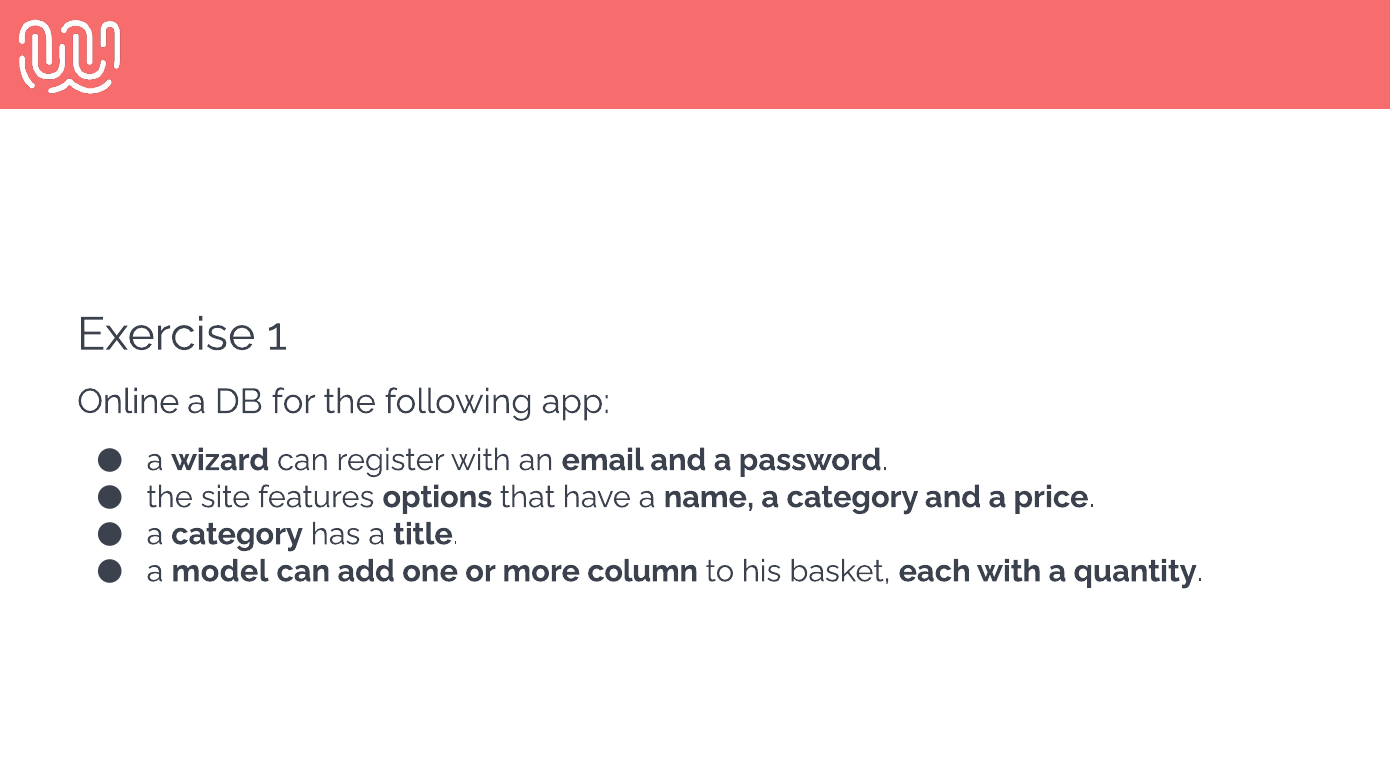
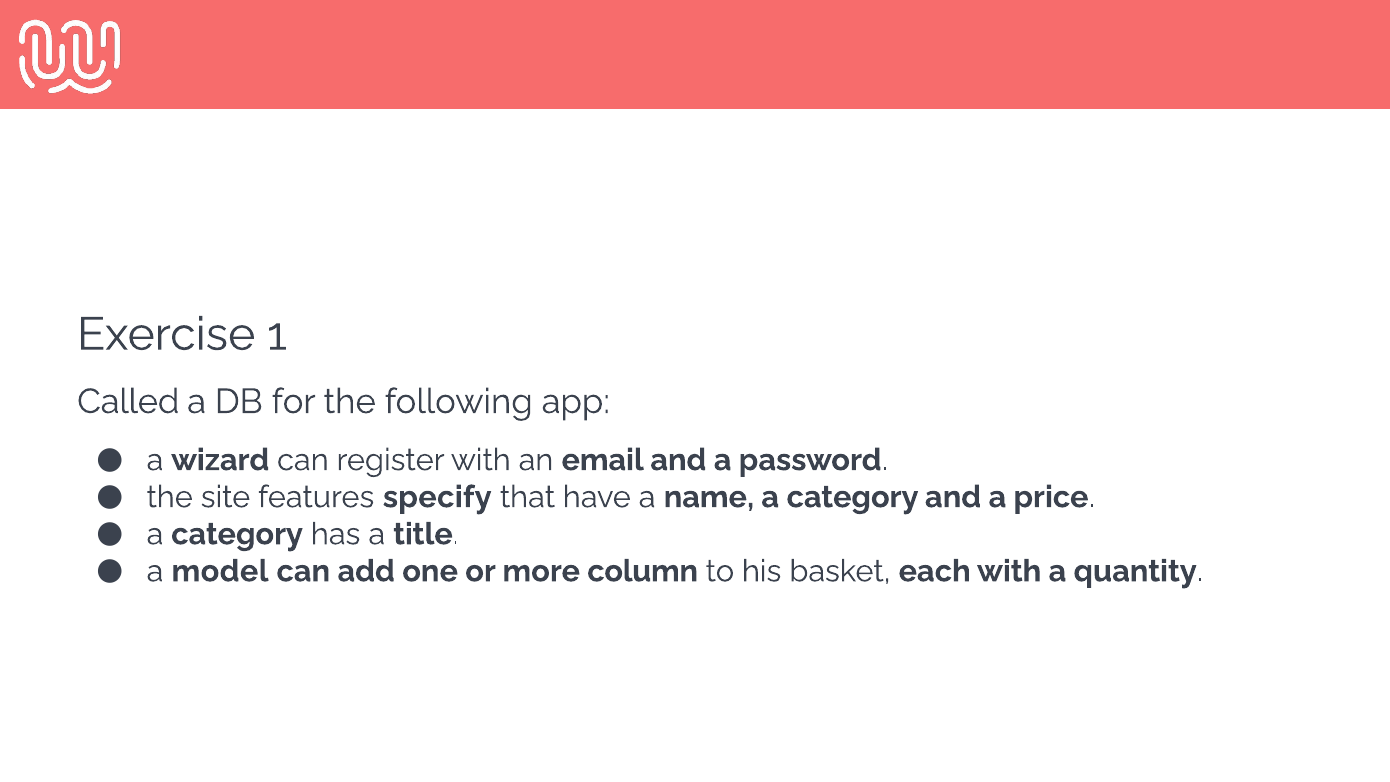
Online: Online -> Called
options: options -> specify
